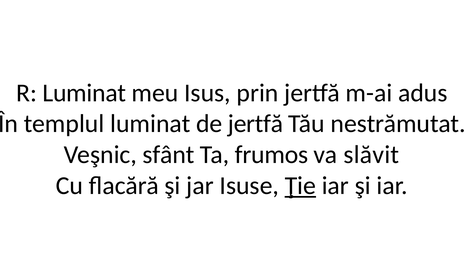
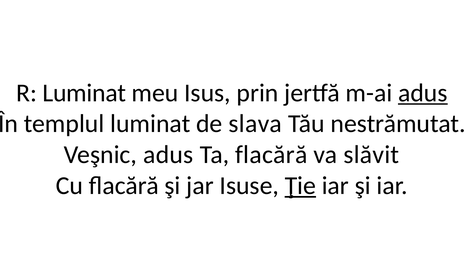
adus at (423, 93) underline: none -> present
de jertfă: jertfă -> slava
Veşnic sfânt: sfânt -> adus
Ta frumos: frumos -> flacără
